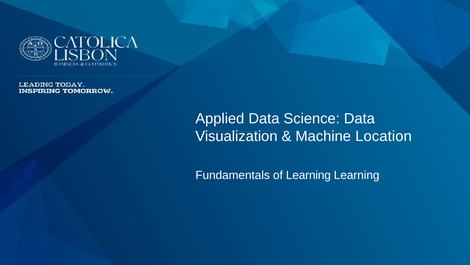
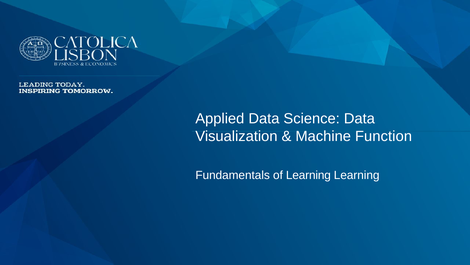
Location: Location -> Function
